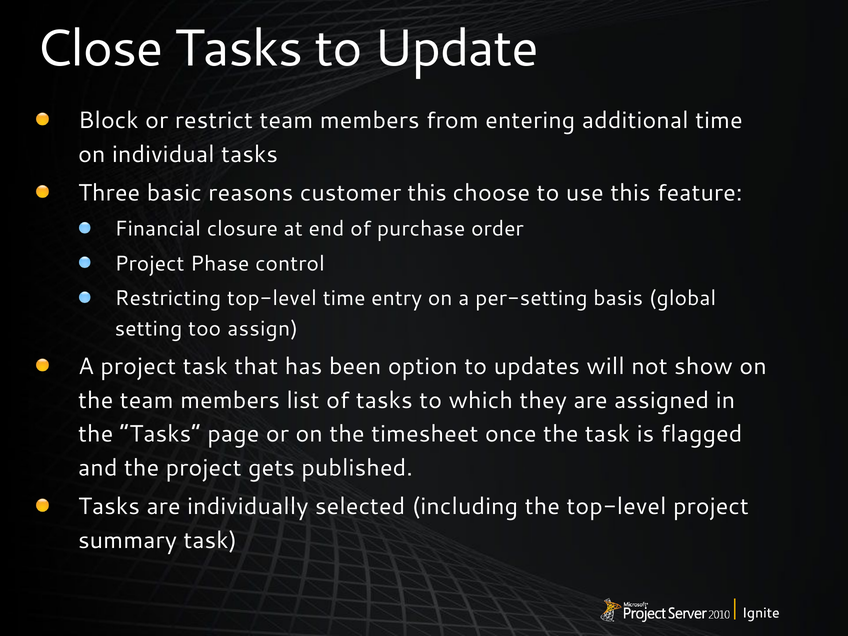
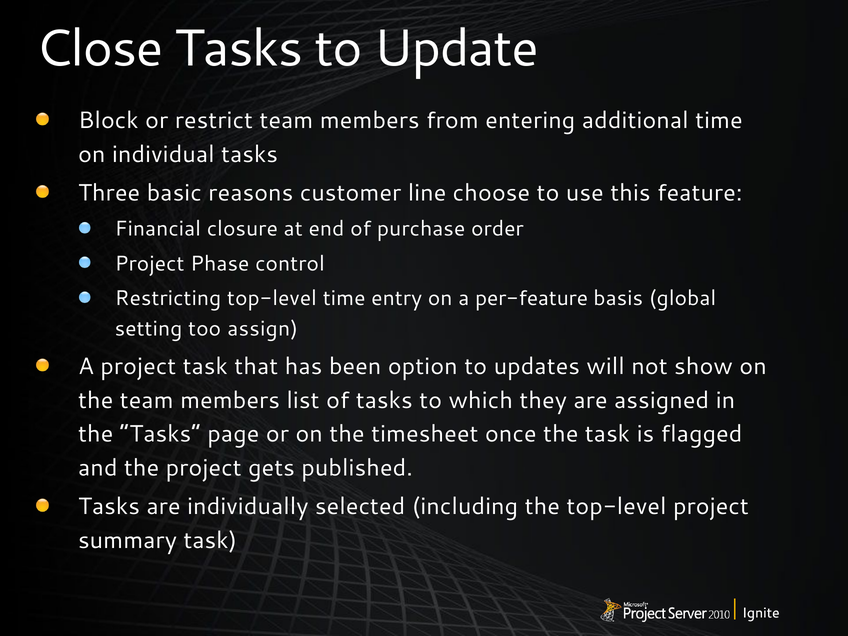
customer this: this -> line
per-setting: per-setting -> per-feature
